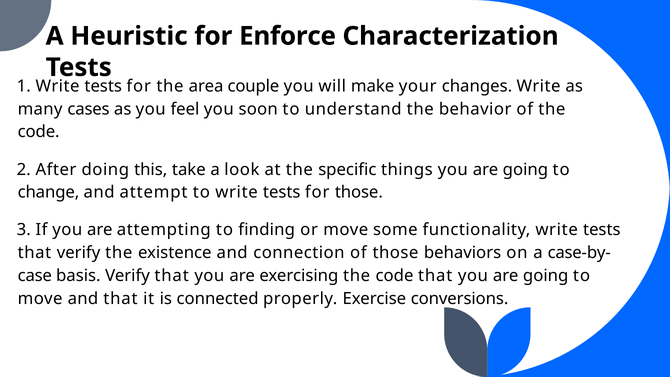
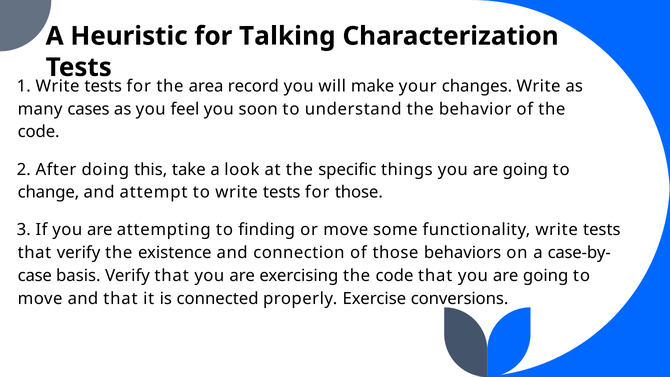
Enforce: Enforce -> Talking
couple: couple -> record
